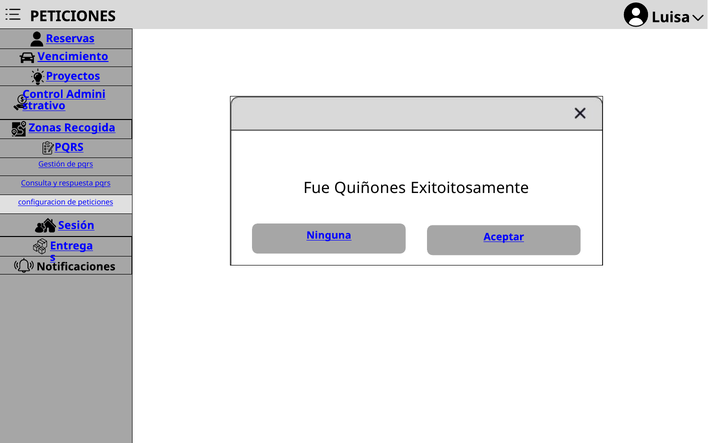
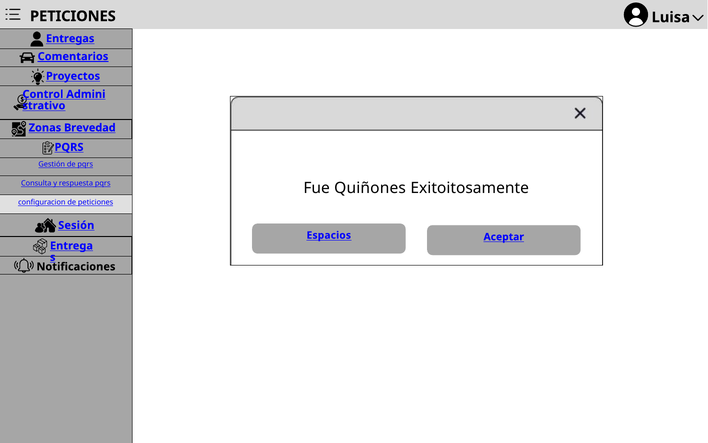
Reservas: Reservas -> Entregas
Vencimiento: Vencimiento -> Comentarios
Recogida: Recogida -> Brevedad
Ninguna: Ninguna -> Espacios
